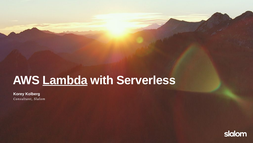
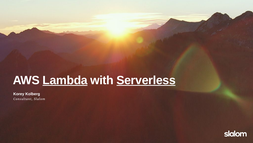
Serverless underline: none -> present
